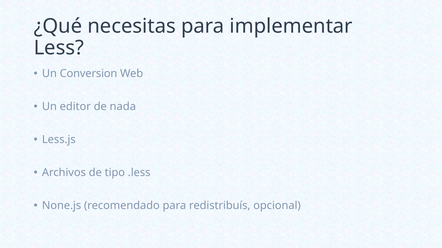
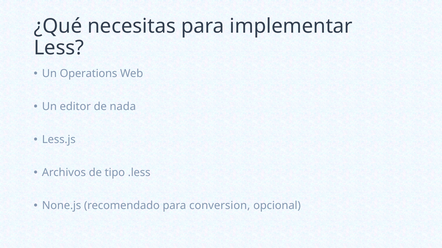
Conversion: Conversion -> Operations
redistribuís: redistribuís -> conversion
